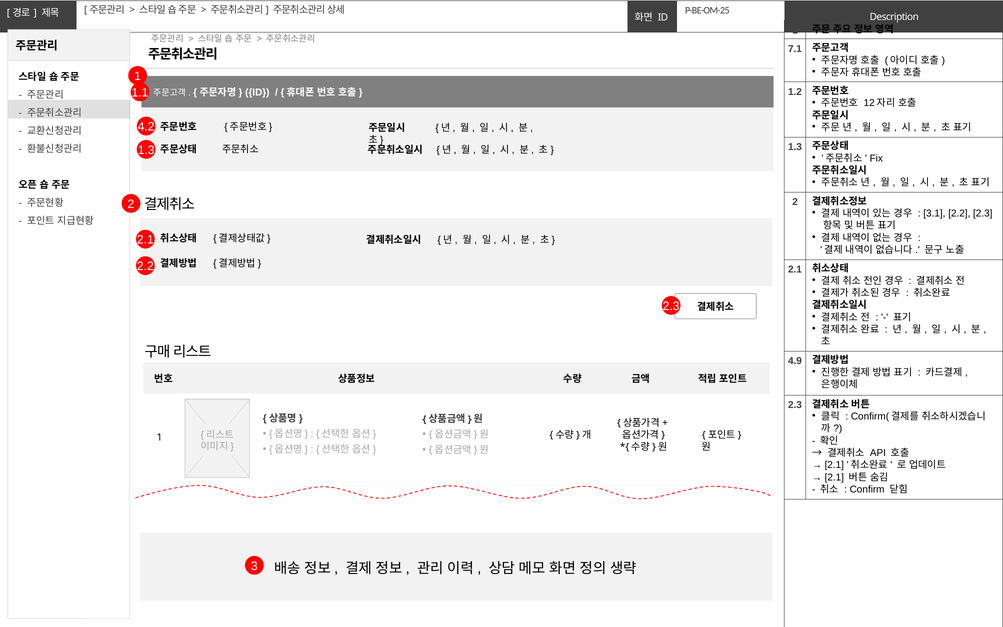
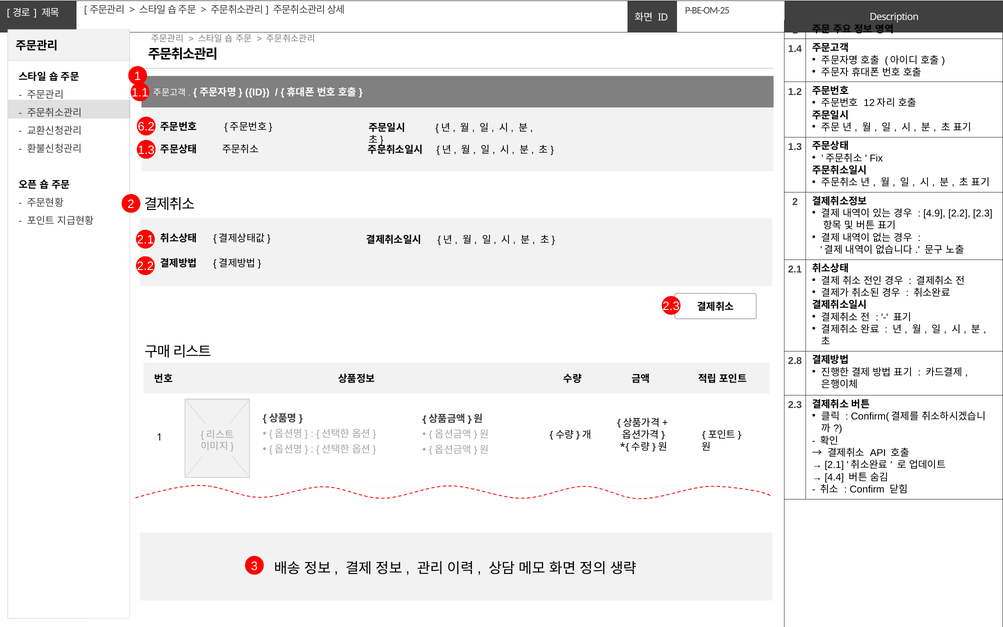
7.1: 7.1 -> 1.4
4.2: 4.2 -> 6.2
3.1: 3.1 -> 4.9
4.9: 4.9 -> 2.8
2.1 at (834, 477): 2.1 -> 4.4
